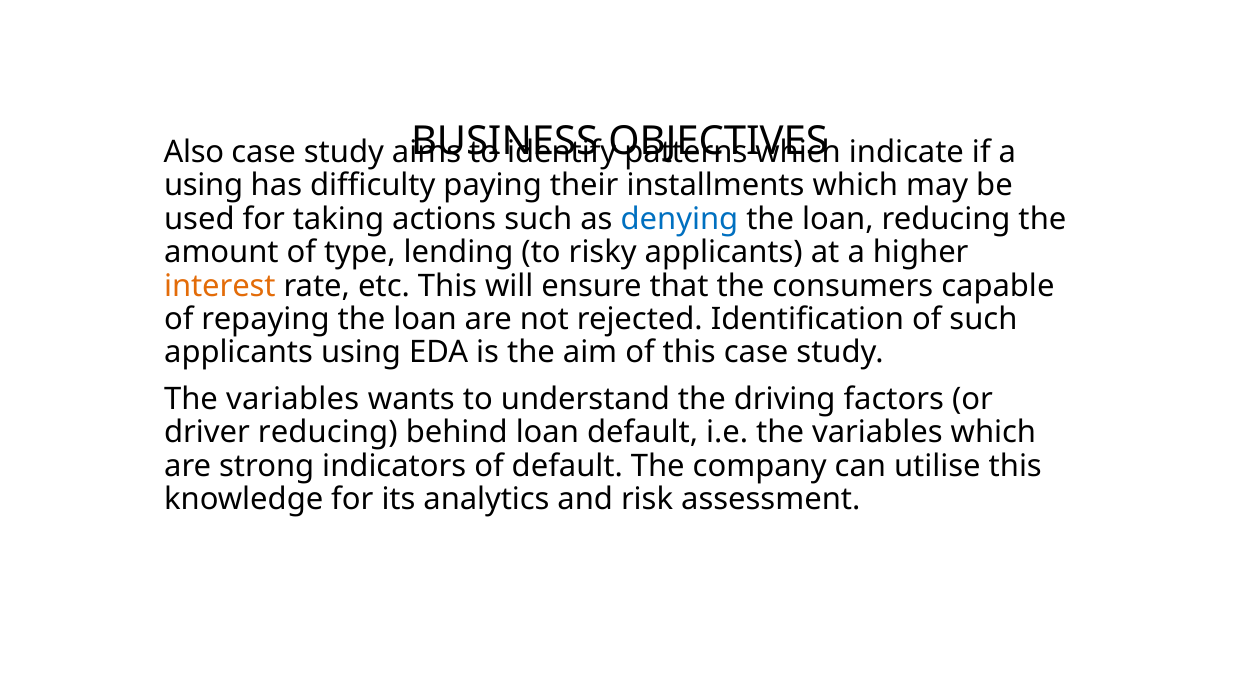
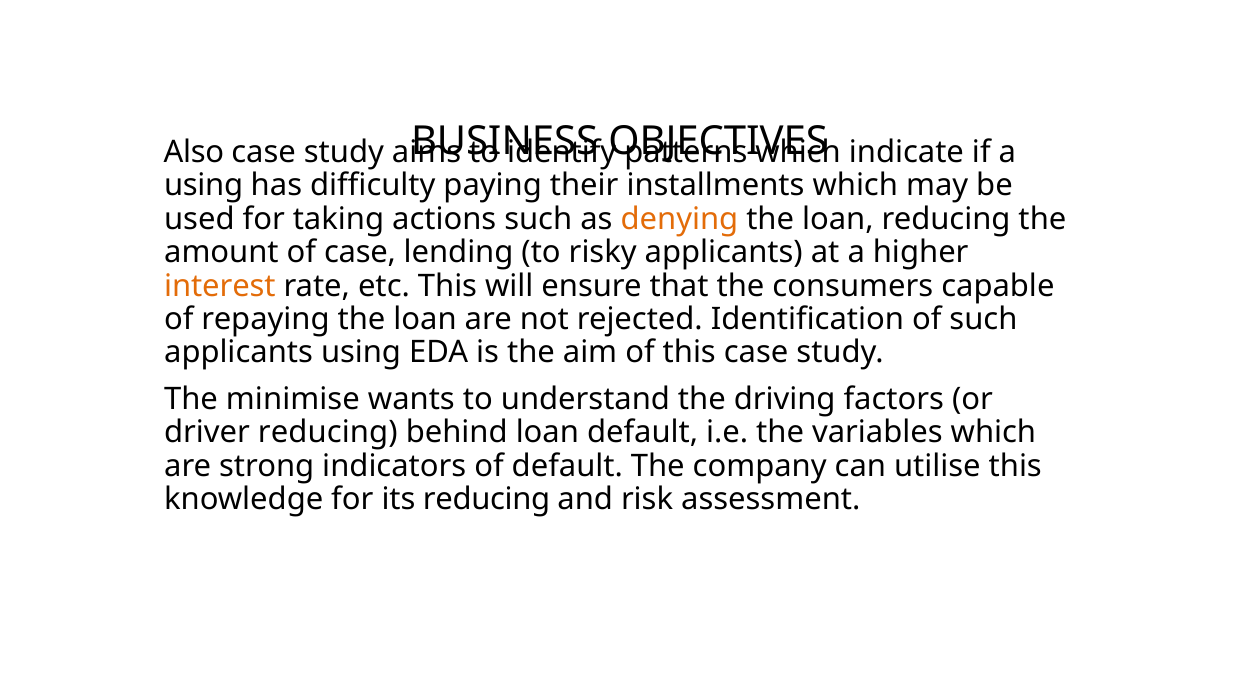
denying colour: blue -> orange
of type: type -> case
variables at (293, 399): variables -> minimise
its analytics: analytics -> reducing
